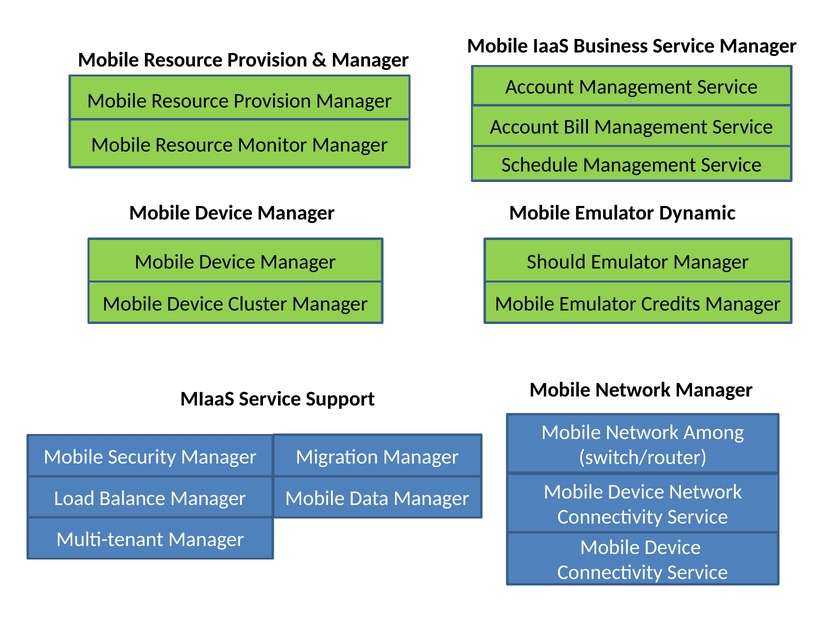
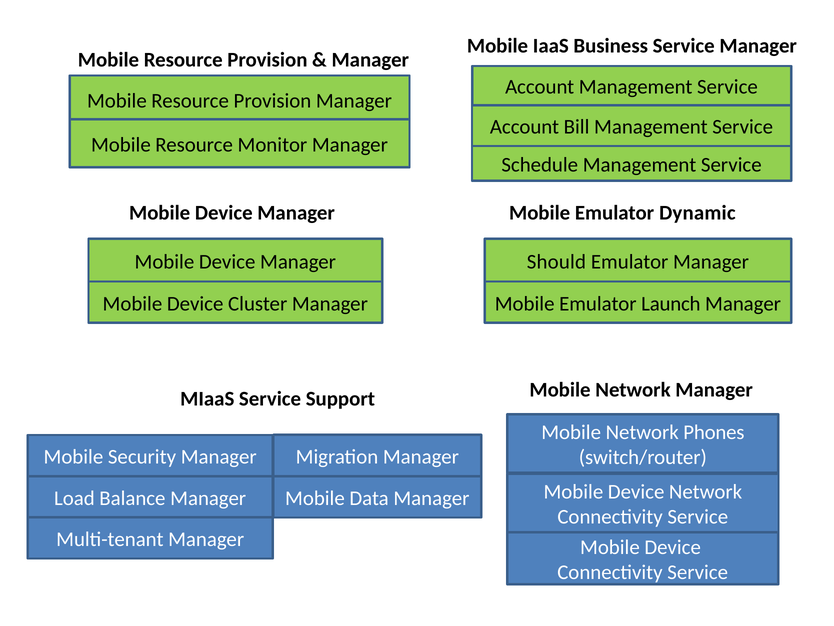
Credits: Credits -> Launch
Among: Among -> Phones
